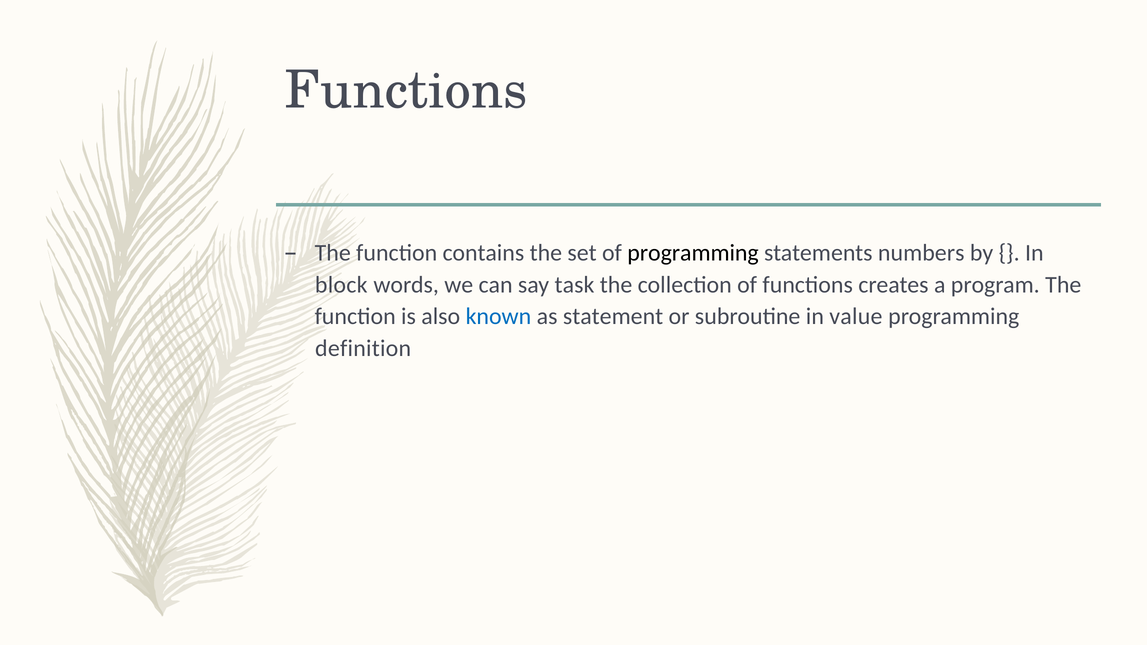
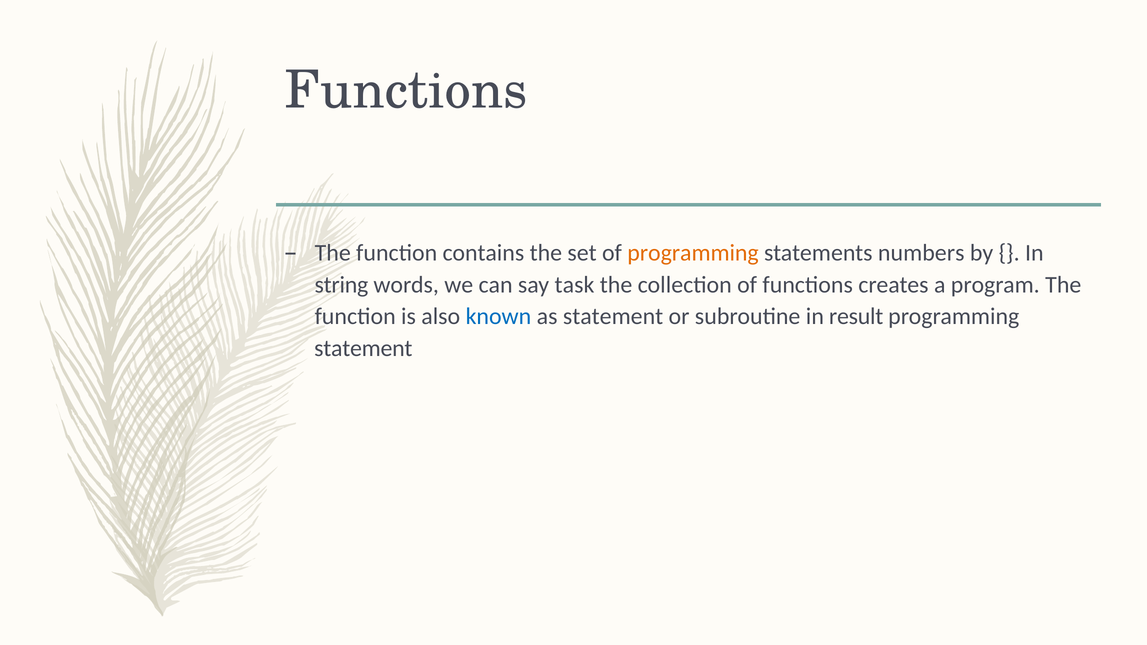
programming at (693, 253) colour: black -> orange
block: block -> string
value: value -> result
definition at (363, 348): definition -> statement
